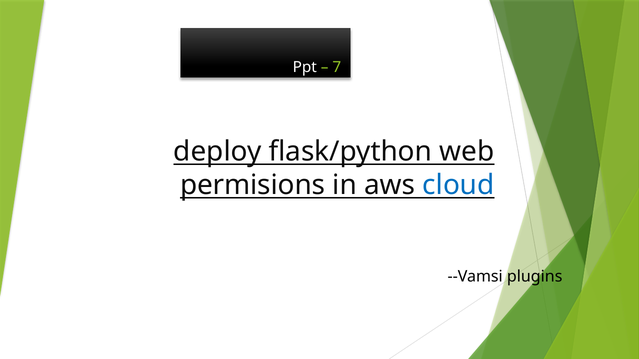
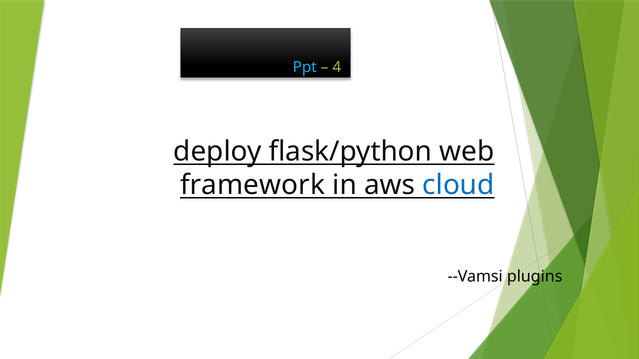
Ppt colour: white -> light blue
7: 7 -> 4
permisions: permisions -> framework
